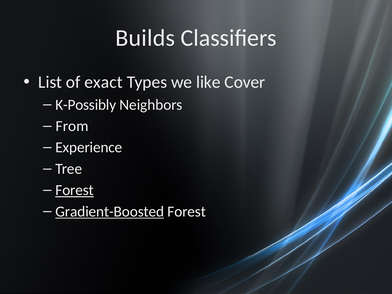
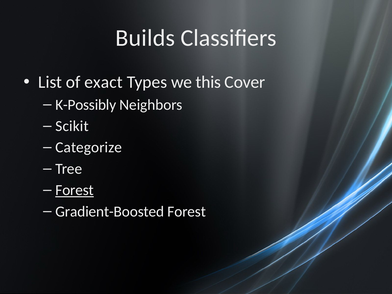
like: like -> this
From: From -> Scikit
Experience: Experience -> Categorize
Gradient-Boosted underline: present -> none
